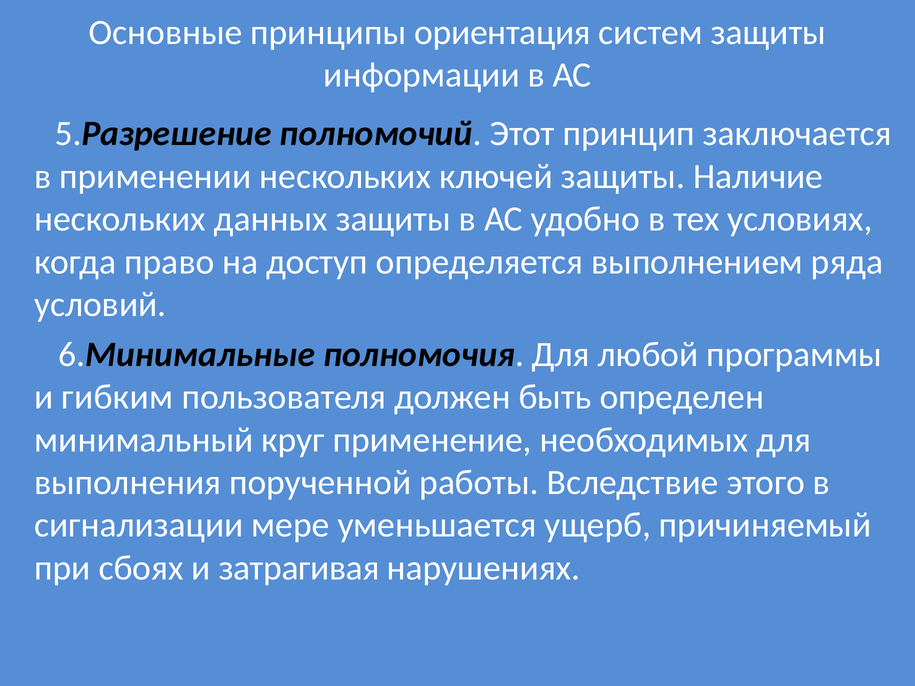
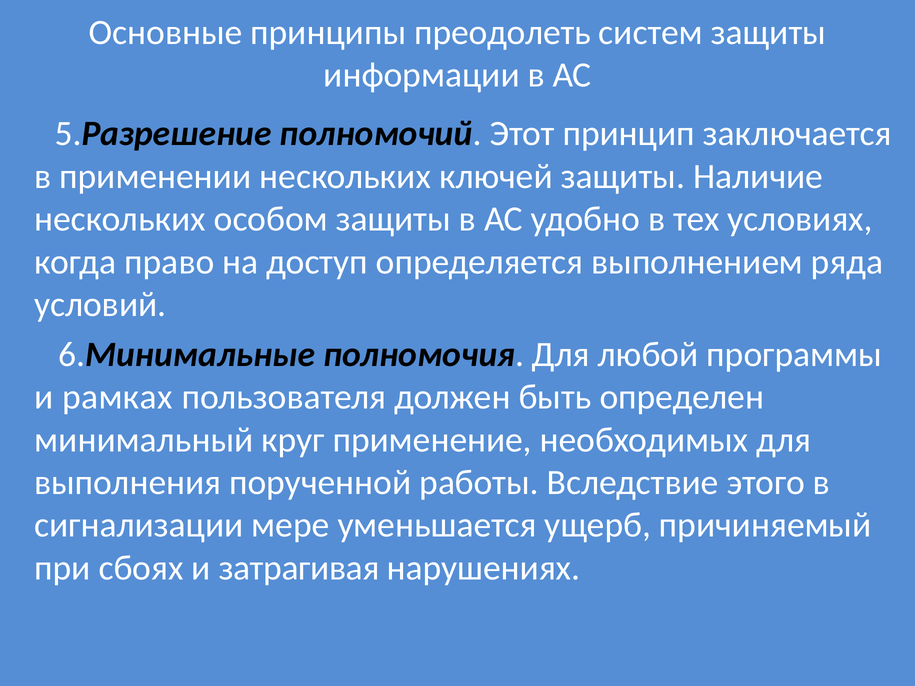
ориентация: ориентация -> преодолеть
данных: данных -> особом
гибким: гибким -> рамках
